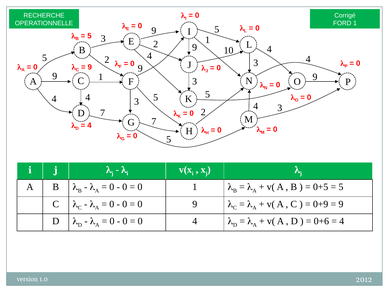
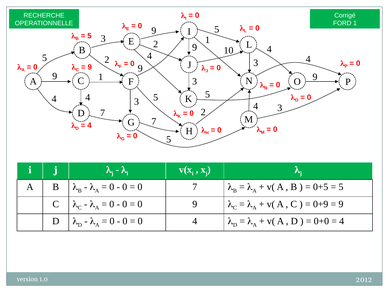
0 1: 1 -> 7
0+6: 0+6 -> 0+0
